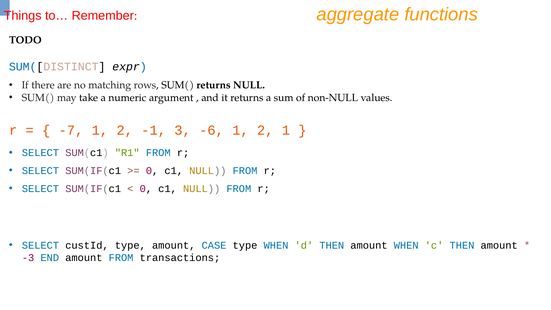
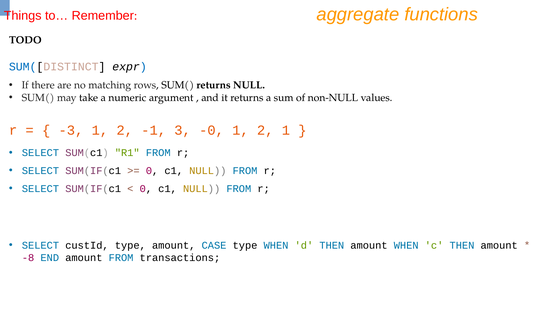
-7: -7 -> -3
-6: -6 -> -0
-3: -3 -> -8
